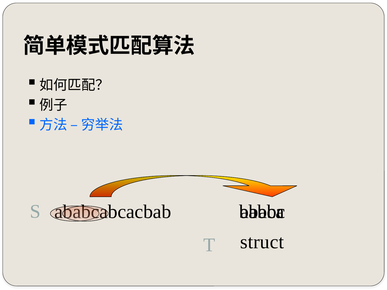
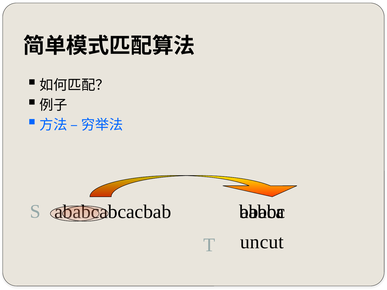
struct: struct -> uncut
